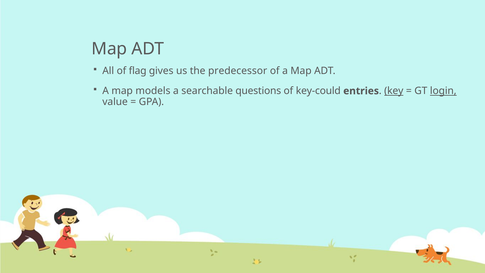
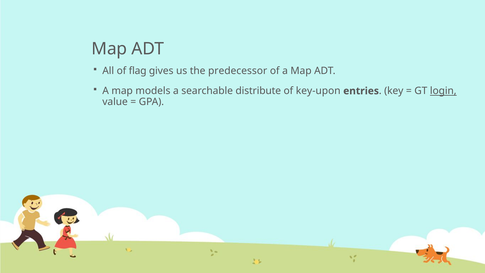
questions: questions -> distribute
key-could: key-could -> key-upon
key underline: present -> none
